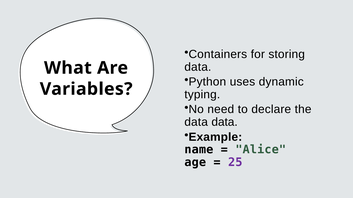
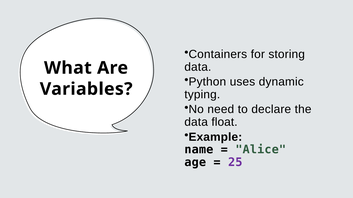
data data: data -> float
